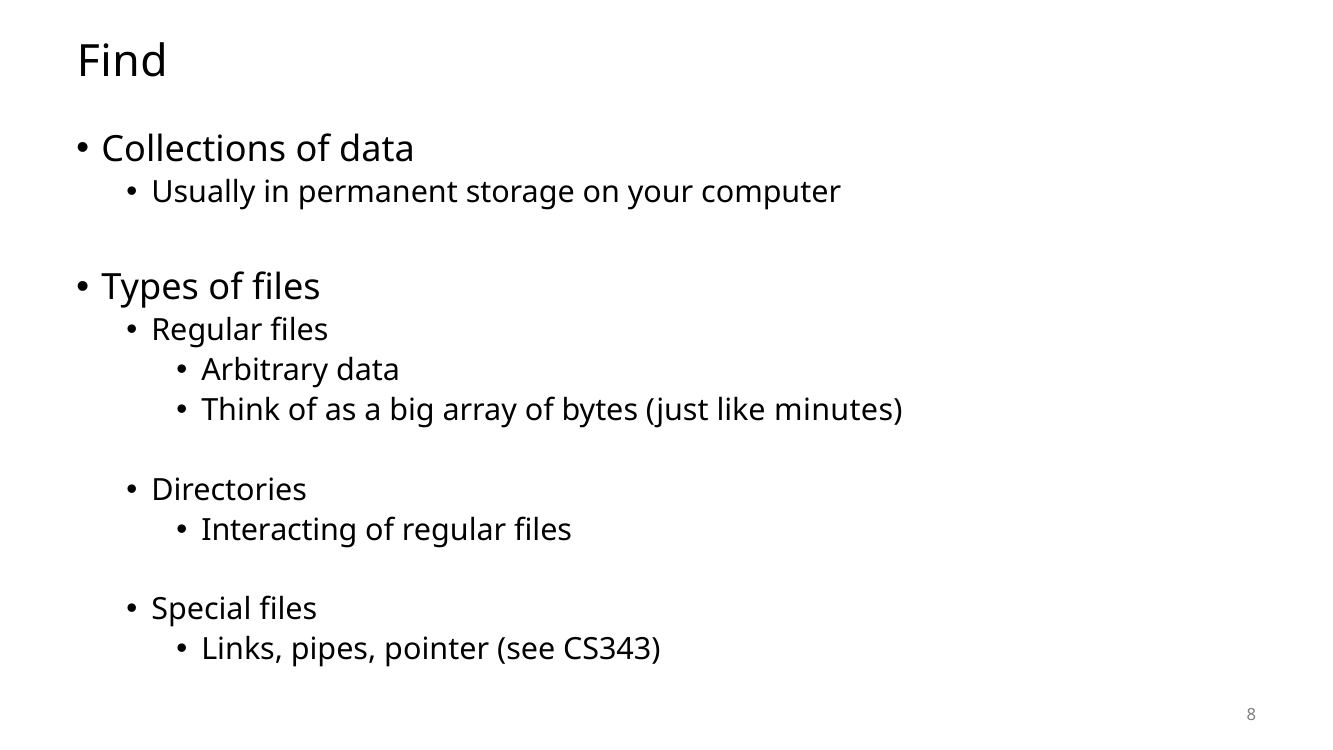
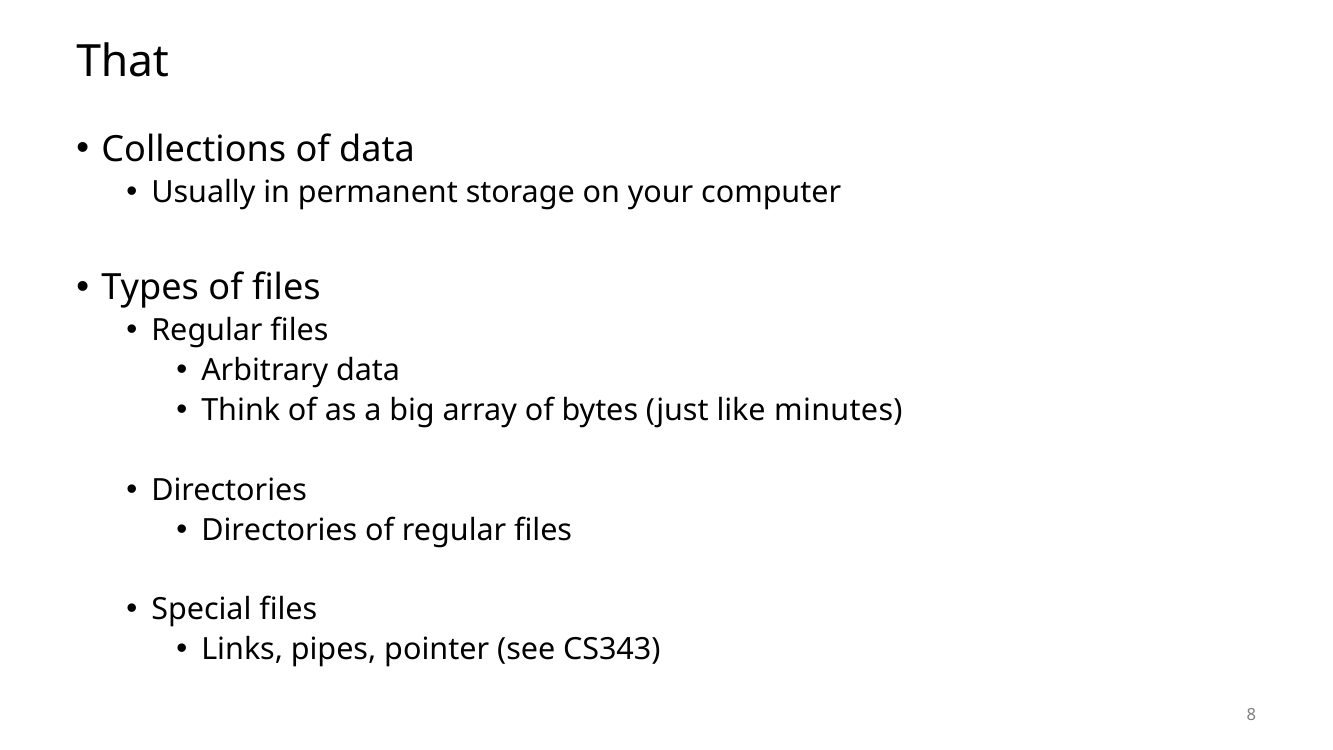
Find: Find -> That
Interacting at (279, 530): Interacting -> Directories
